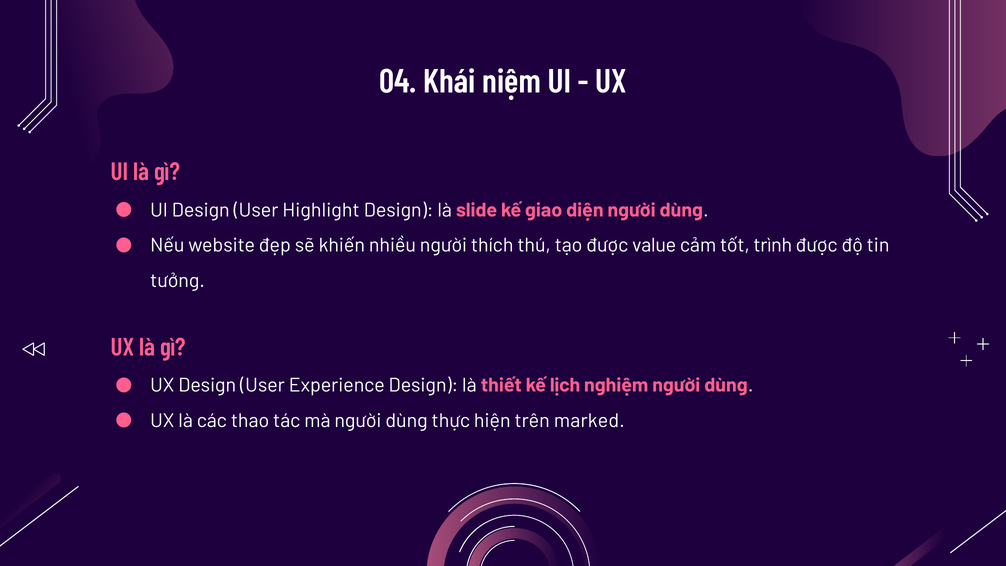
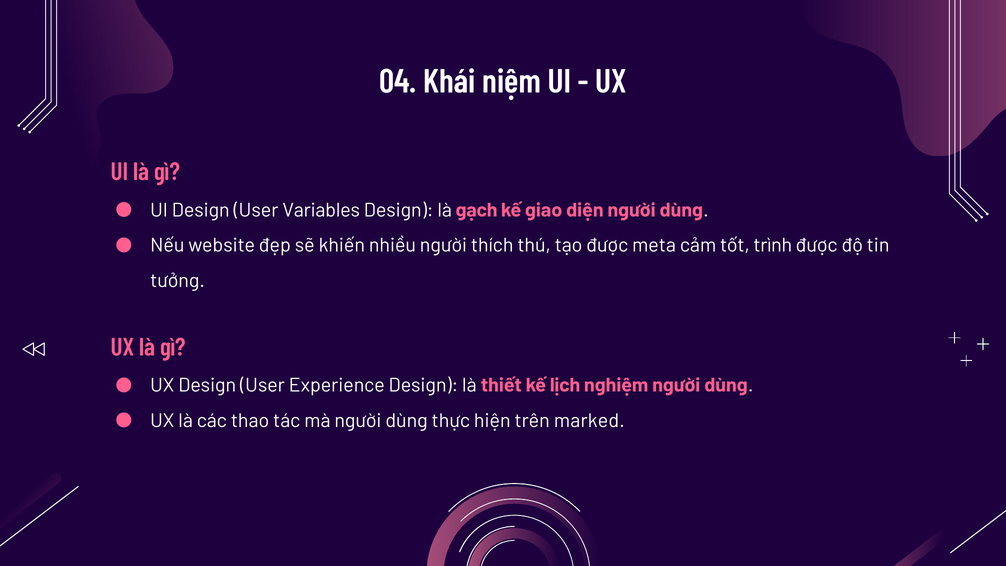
Highlight: Highlight -> Variables
slide: slide -> gạch
value: value -> meta
